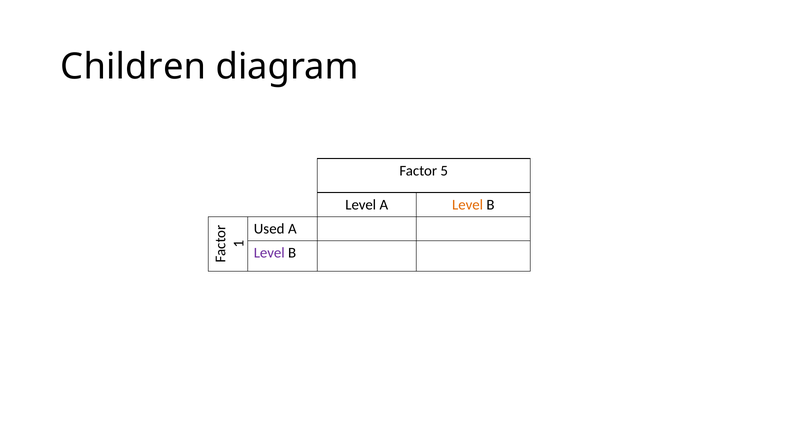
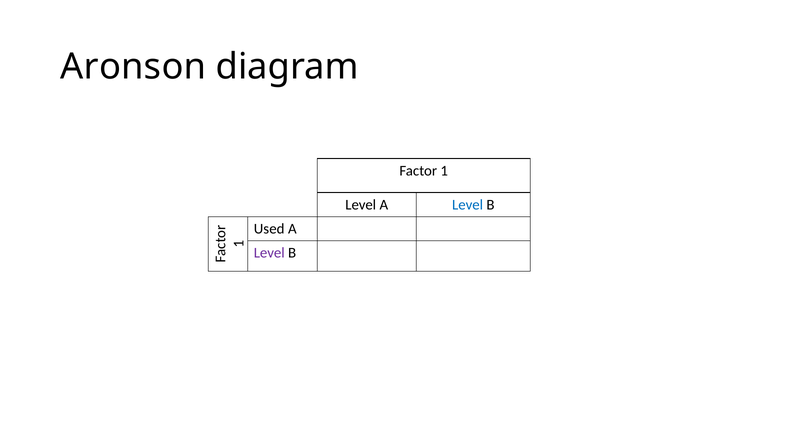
Children: Children -> Aronson
Factor 5: 5 -> 1
Level at (468, 205) colour: orange -> blue
